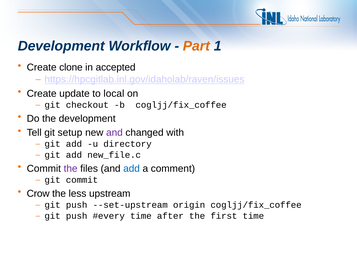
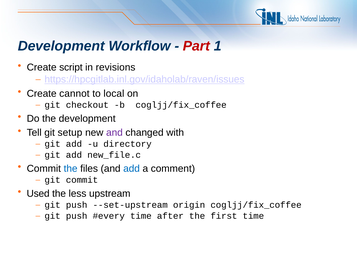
Part colour: orange -> red
clone: clone -> script
accepted: accepted -> revisions
update: update -> cannot
the at (71, 168) colour: purple -> blue
Crow: Crow -> Used
